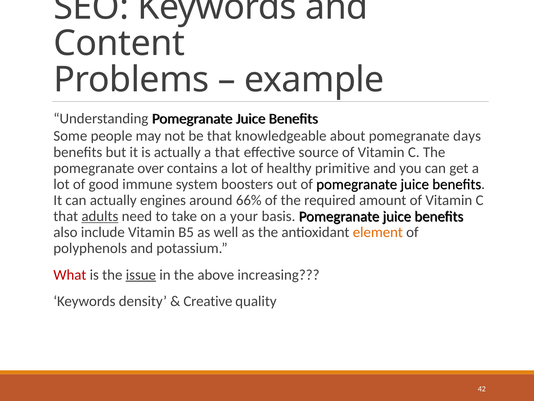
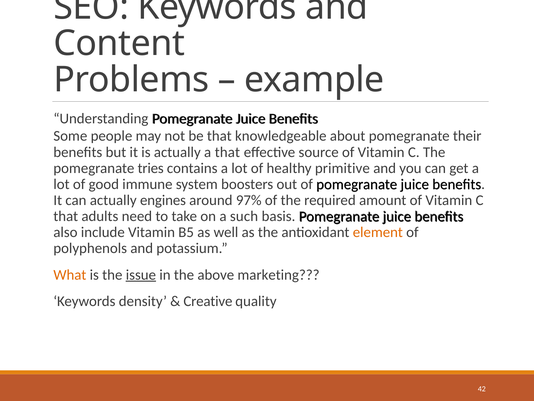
days: days -> their
over: over -> tries
66%: 66% -> 97%
adults underline: present -> none
your: your -> such
What colour: red -> orange
increasing: increasing -> marketing
